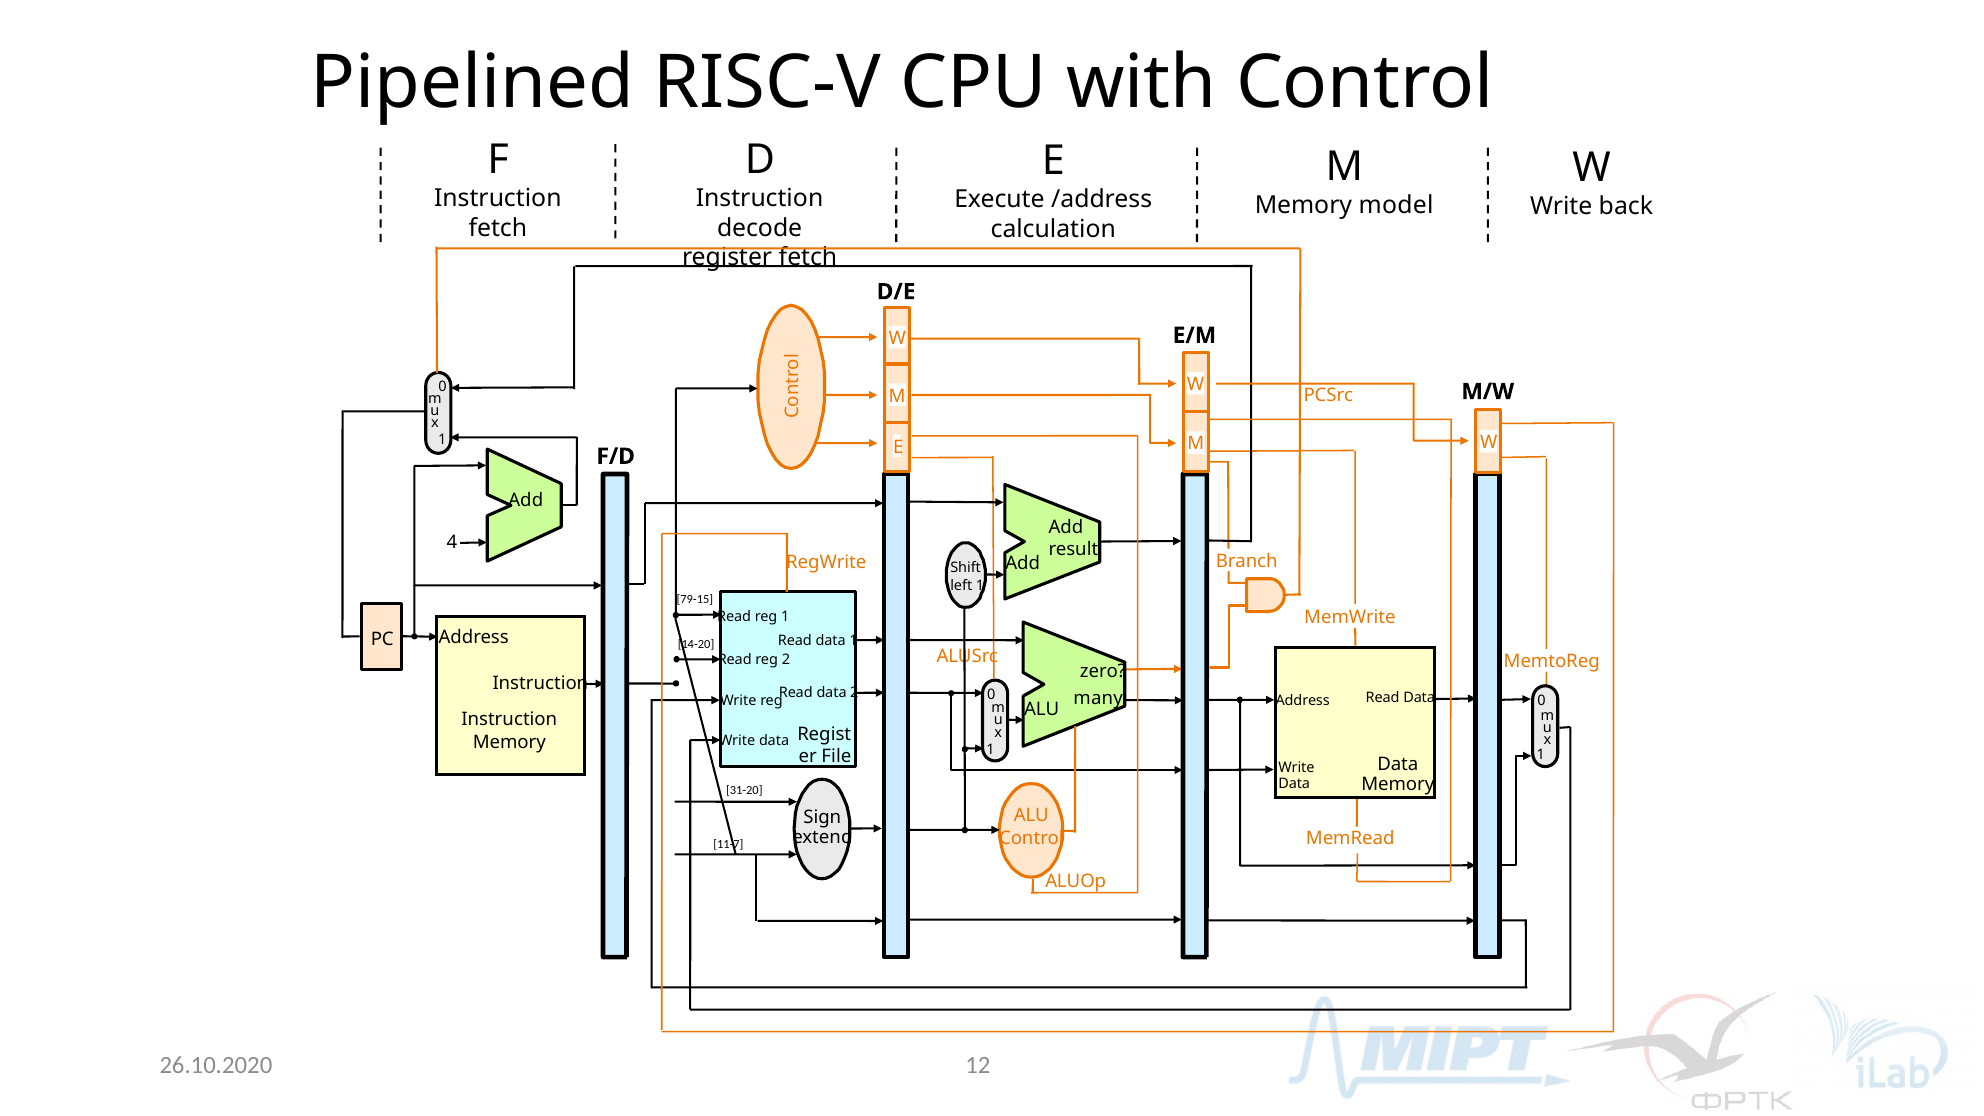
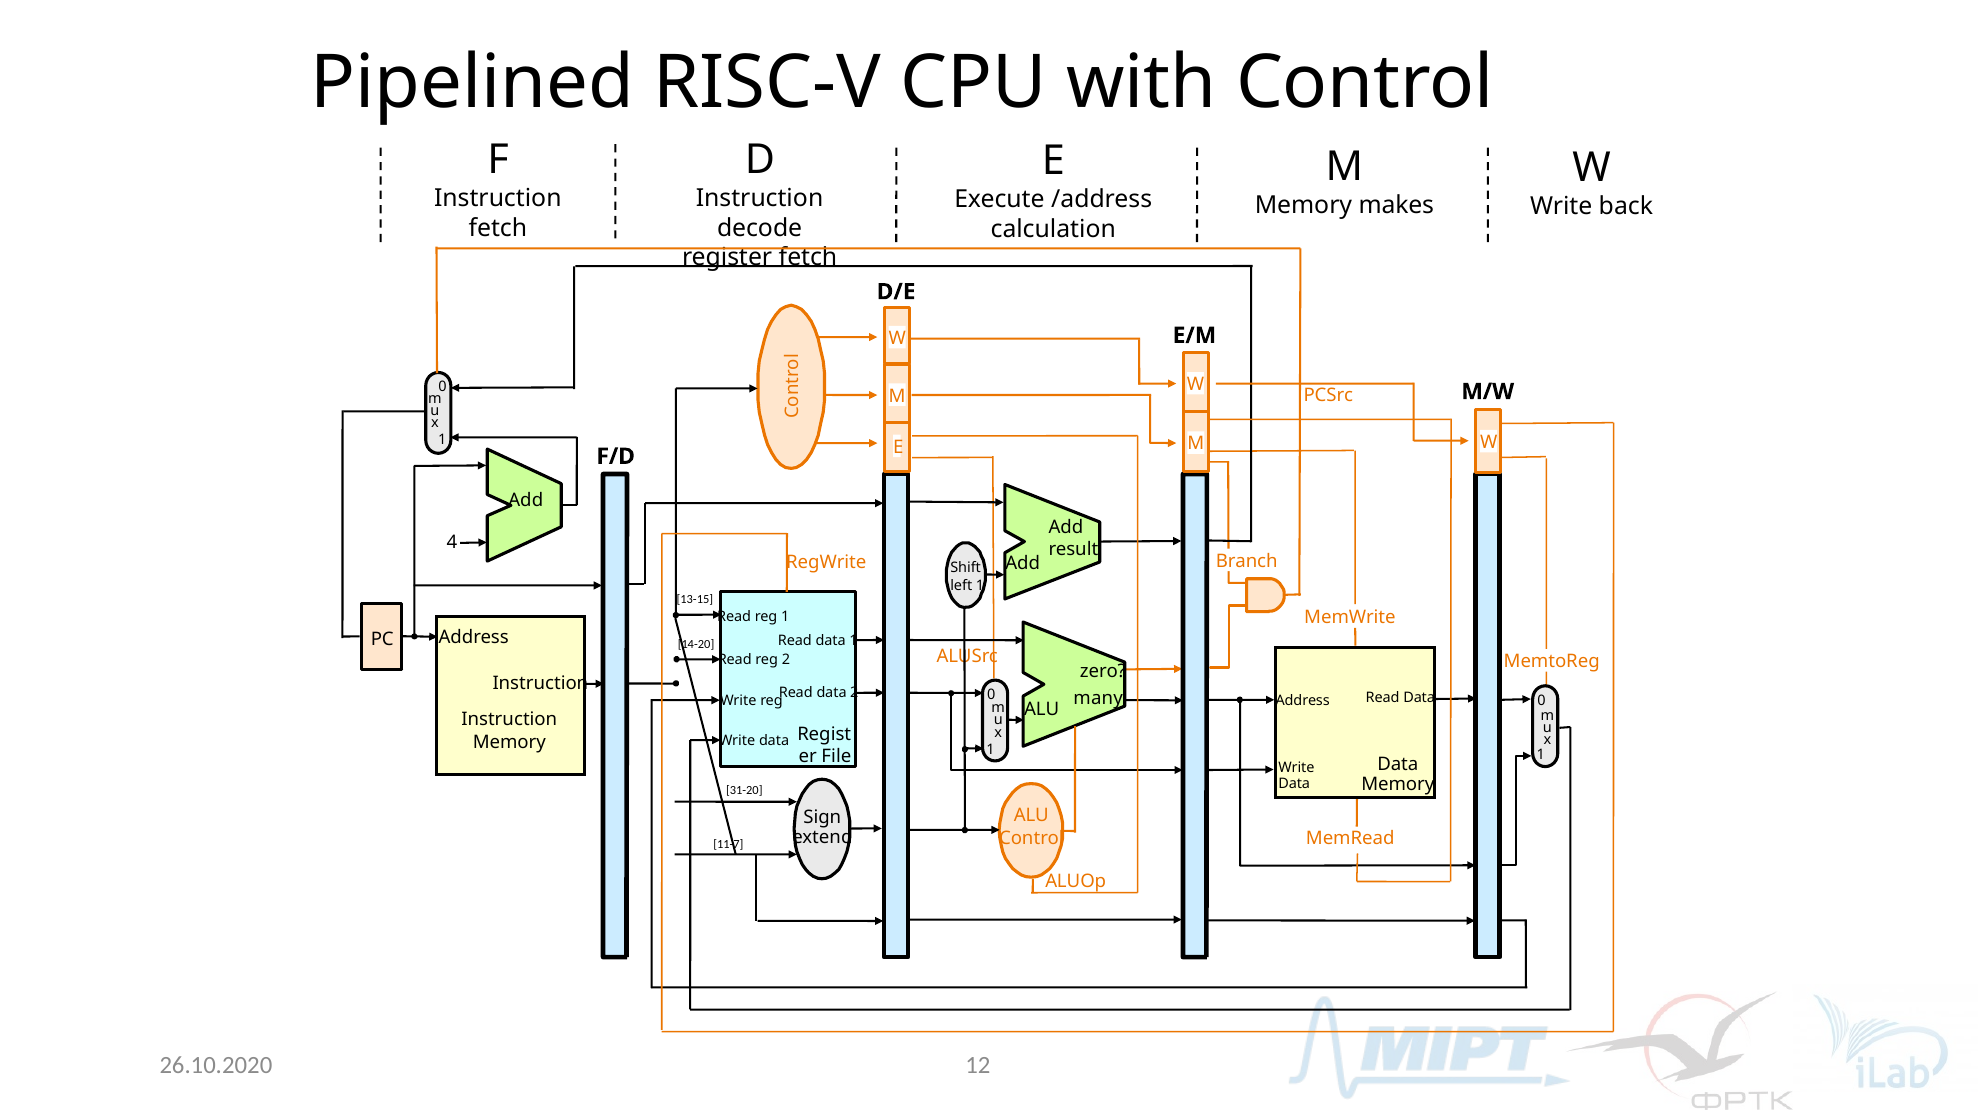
model: model -> makes
79-15: 79-15 -> 13-15
